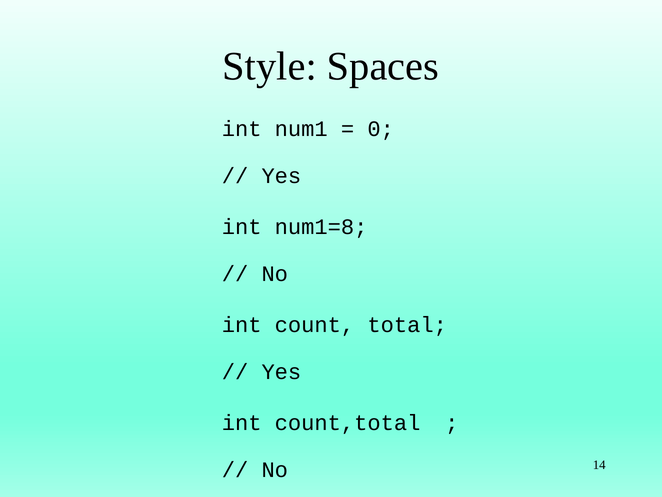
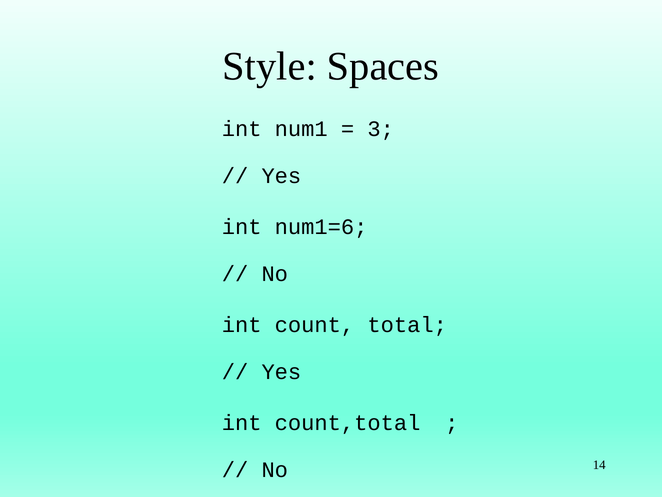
0: 0 -> 3
num1=8: num1=8 -> num1=6
